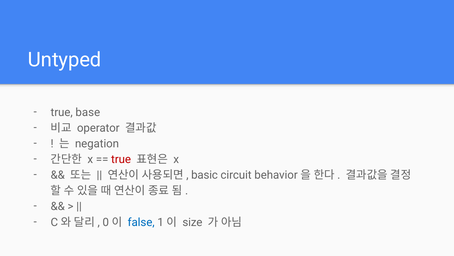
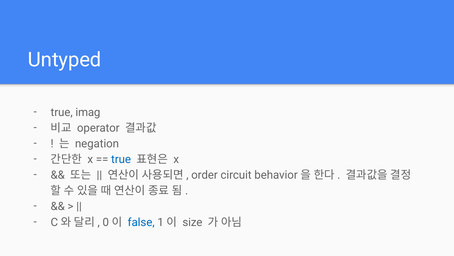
base: base -> imag
true at (121, 159) colour: red -> blue
basic: basic -> order
